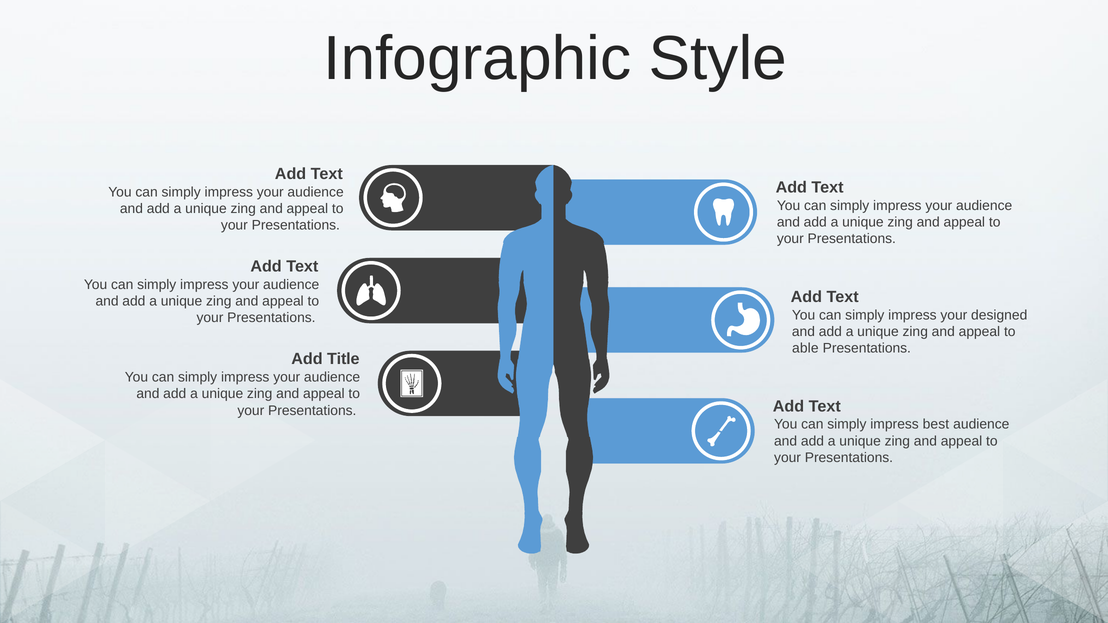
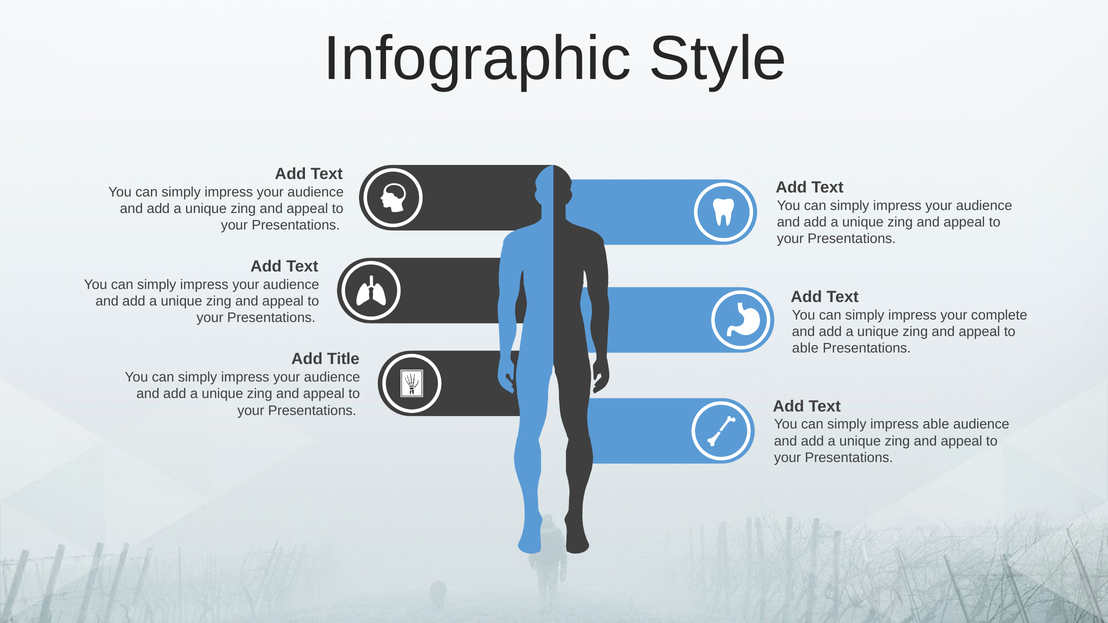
designed: designed -> complete
impress best: best -> able
